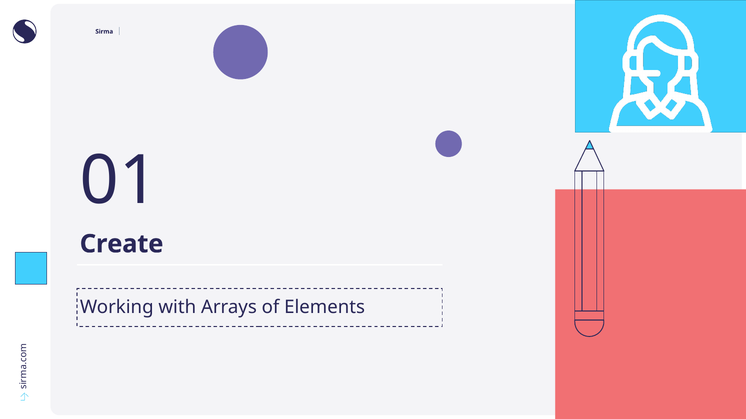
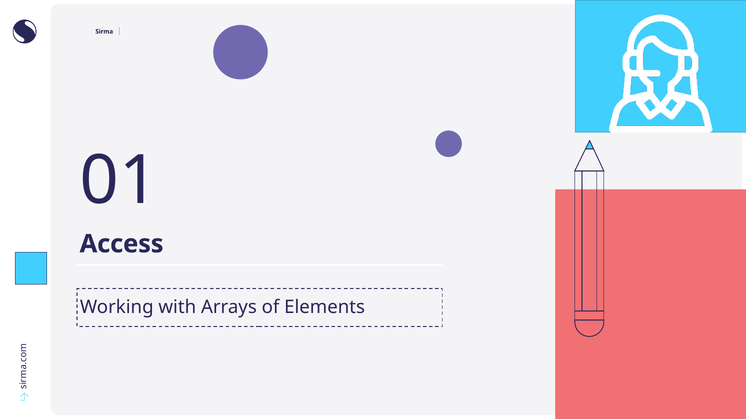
Create: Create -> Access
